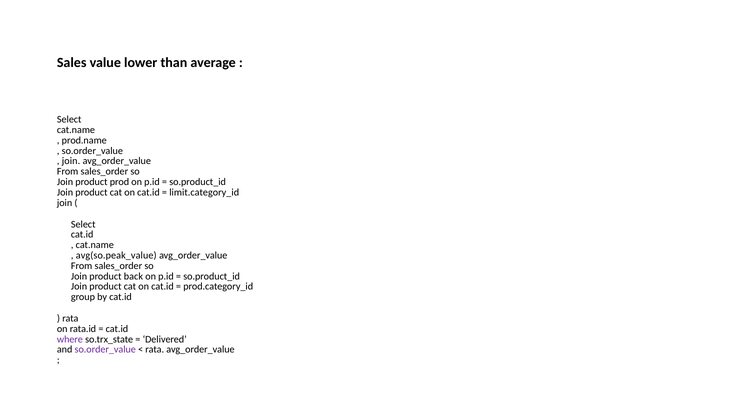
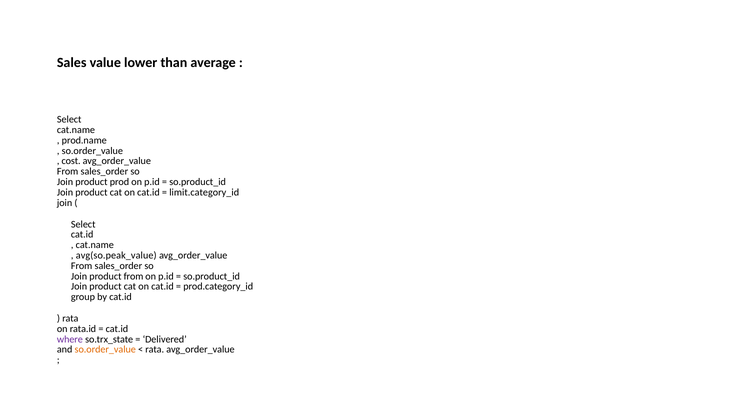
join at (71, 161): join -> cost
product back: back -> from
so.order_value at (105, 350) colour: purple -> orange
